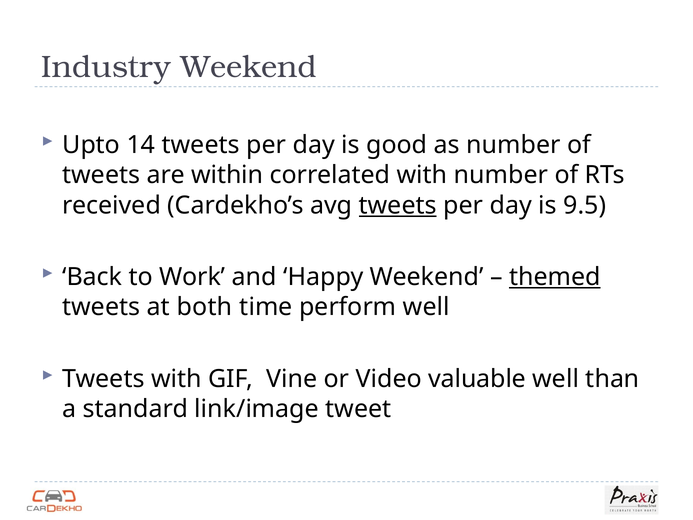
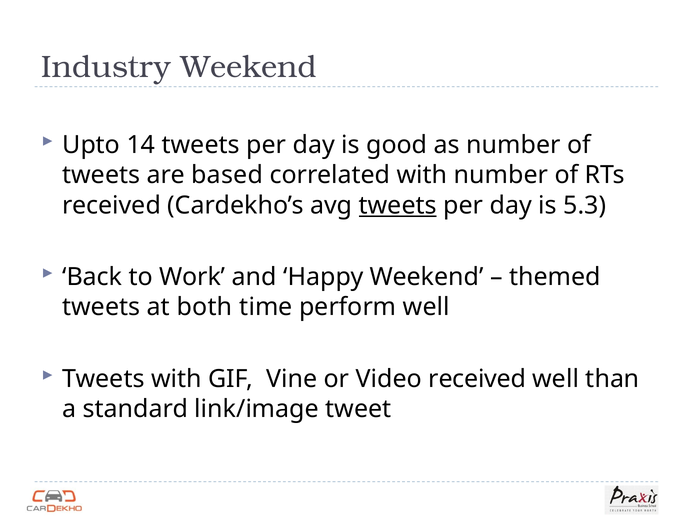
within: within -> based
9.5: 9.5 -> 5.3
themed underline: present -> none
Video valuable: valuable -> received
